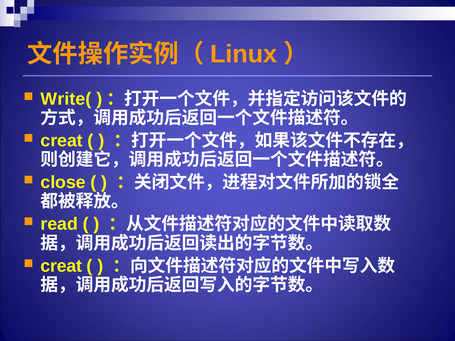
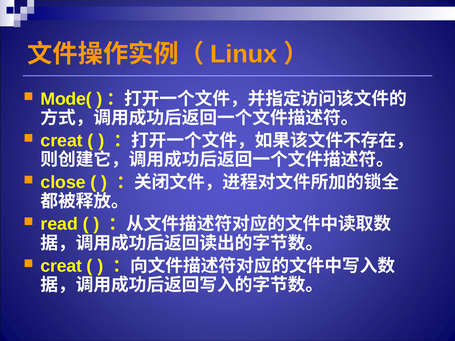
Write(: Write( -> Mode(
